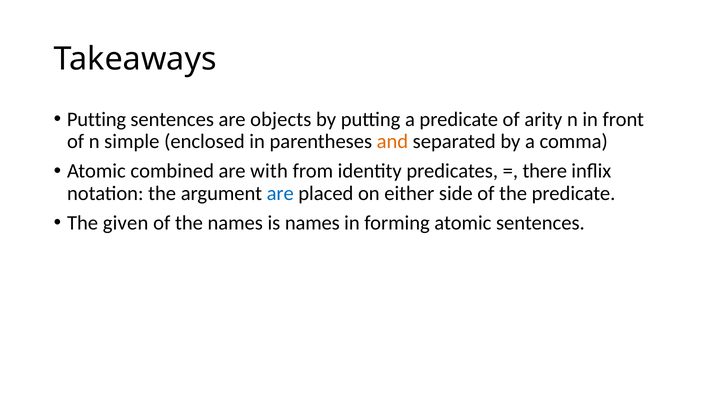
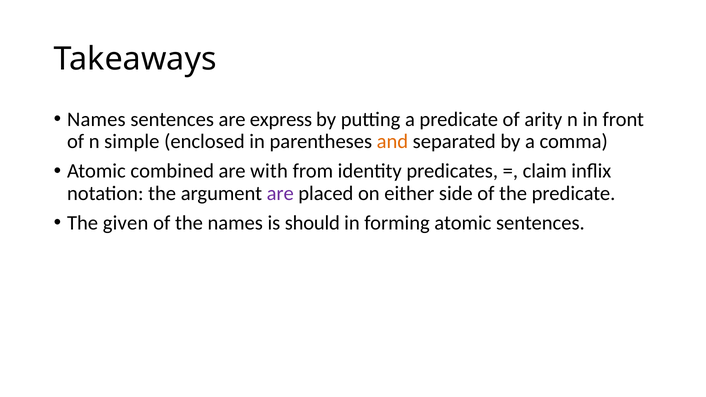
Putting at (97, 119): Putting -> Names
objects: objects -> express
there: there -> claim
are at (280, 193) colour: blue -> purple
is names: names -> should
